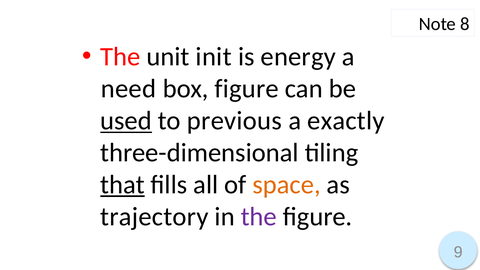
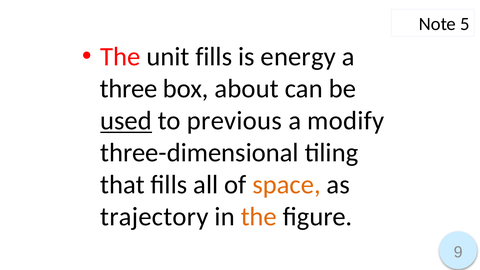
8: 8 -> 5
unit init: init -> fills
need: need -> three
box figure: figure -> about
exactly: exactly -> modify
that underline: present -> none
the at (259, 217) colour: purple -> orange
